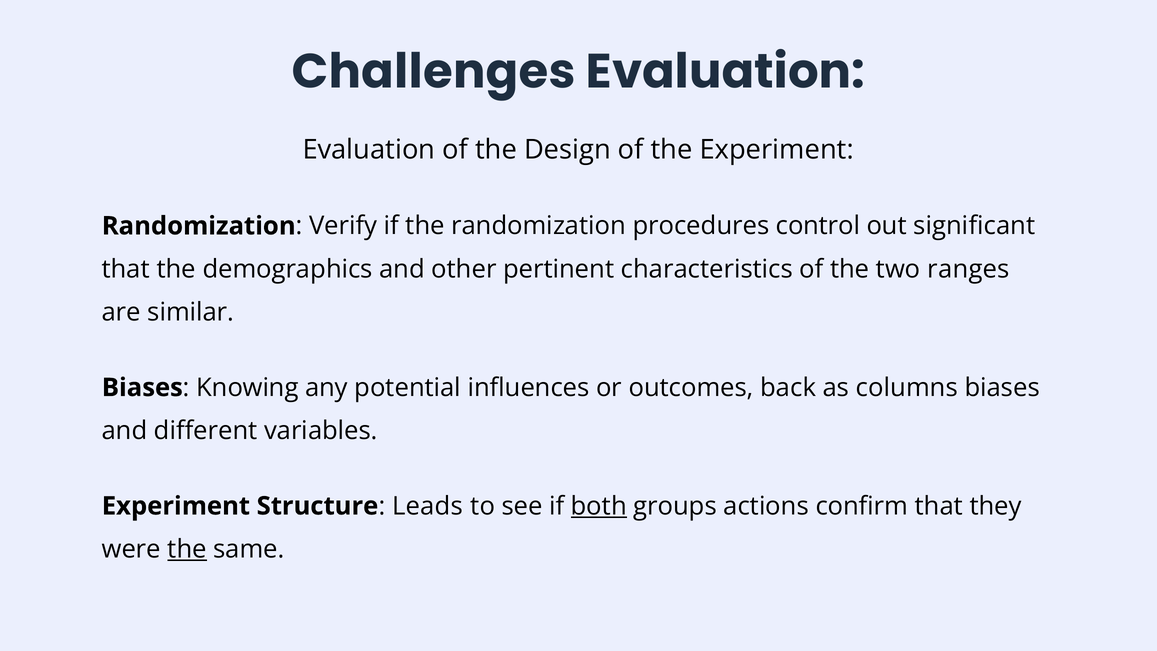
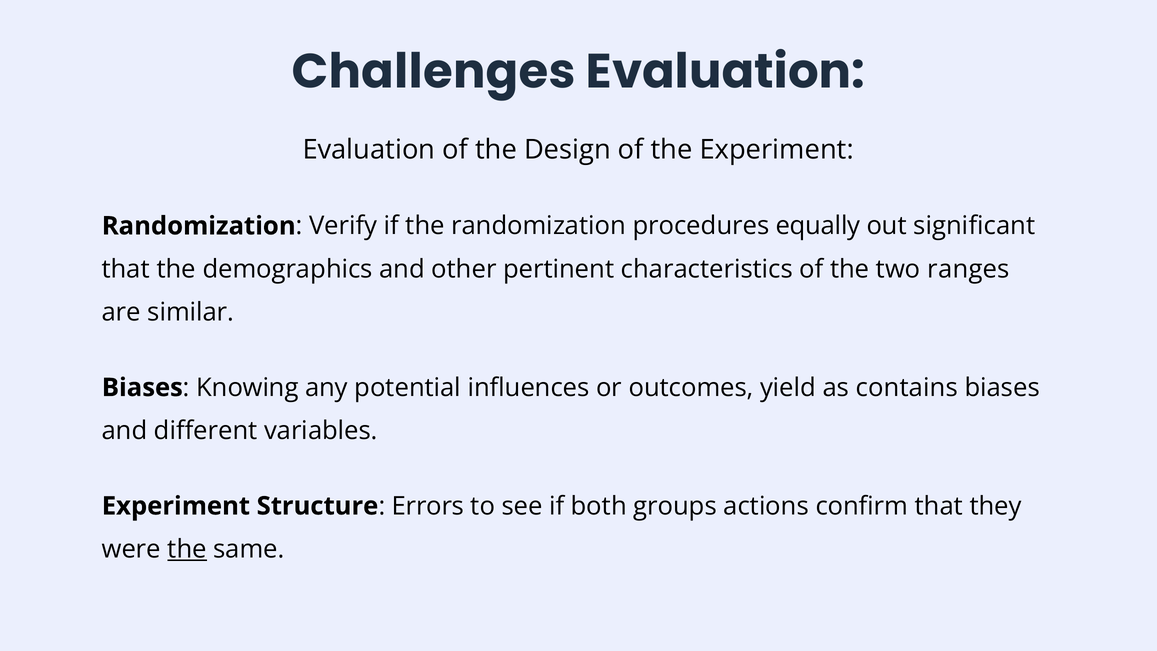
control: control -> equally
back: back -> yield
columns: columns -> contains
Leads: Leads -> Errors
both underline: present -> none
